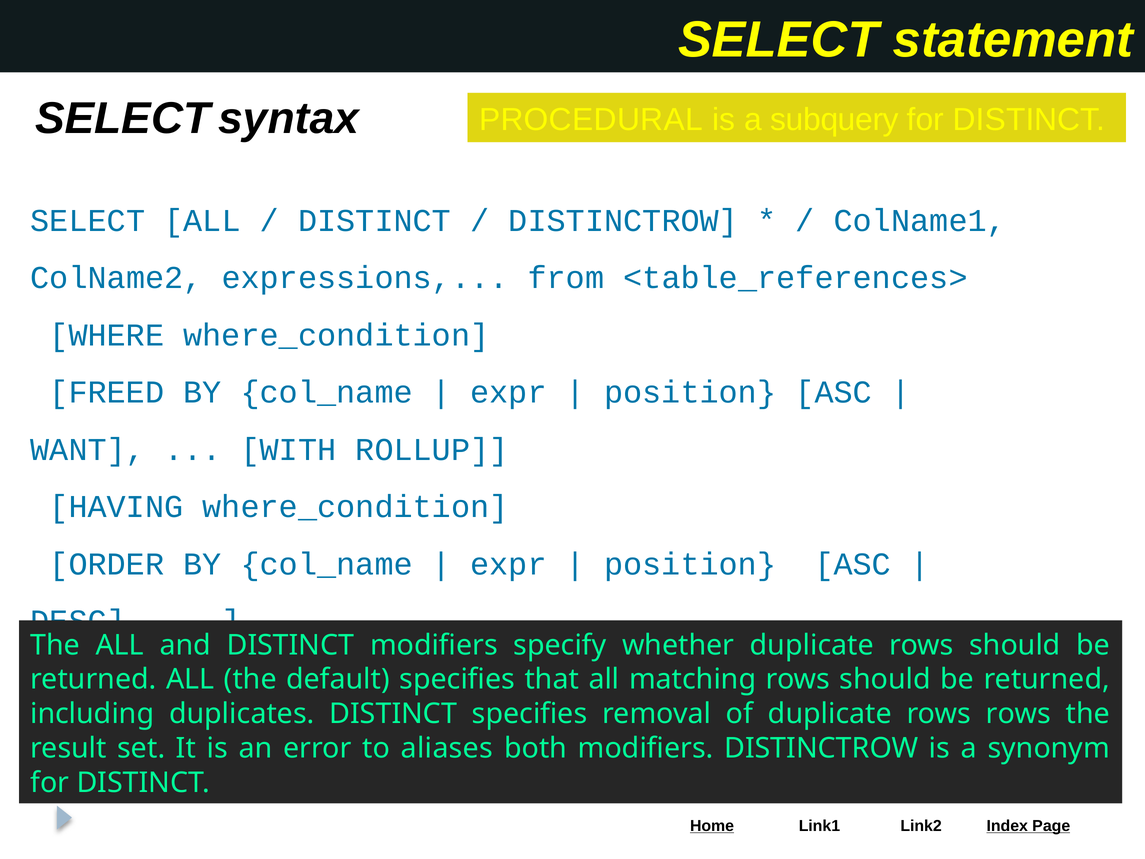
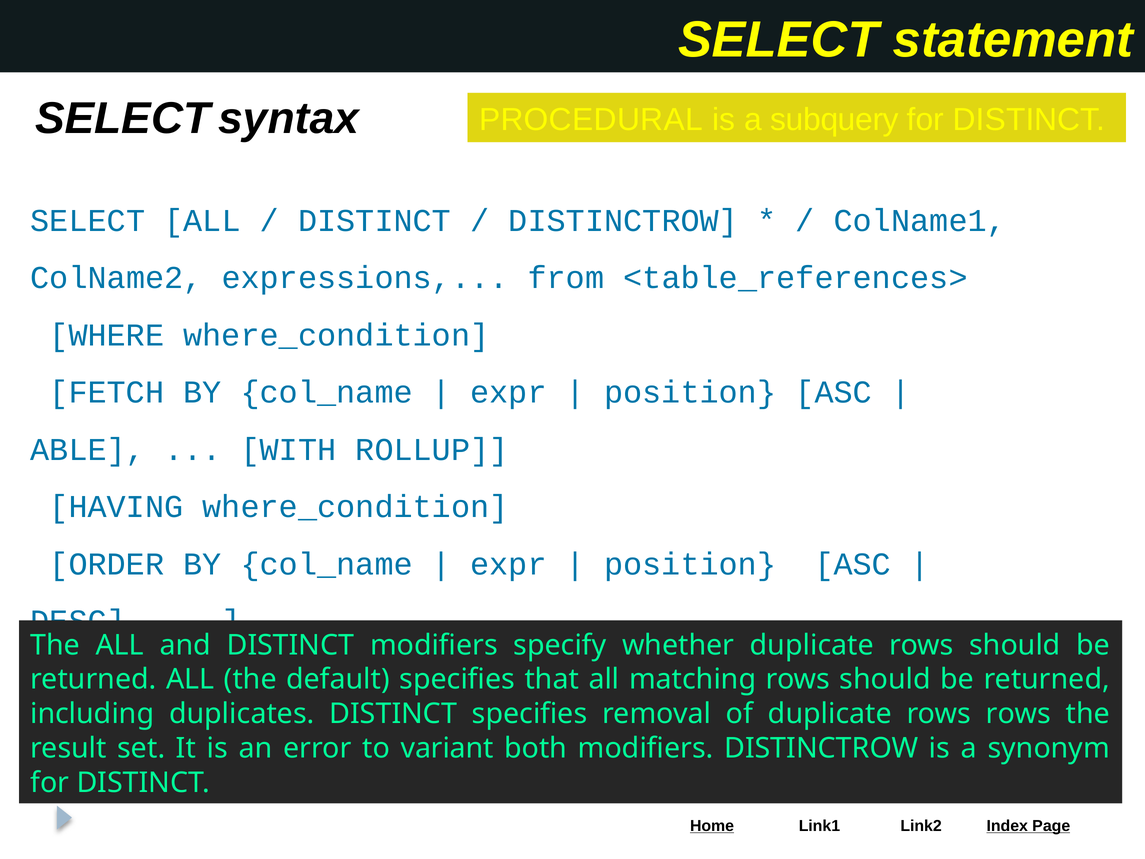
FREED: FREED -> FETCH
WANT: WANT -> ABLE
aliases: aliases -> variant
